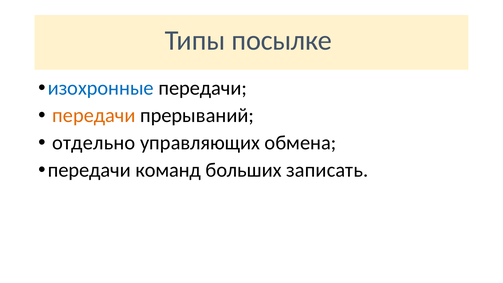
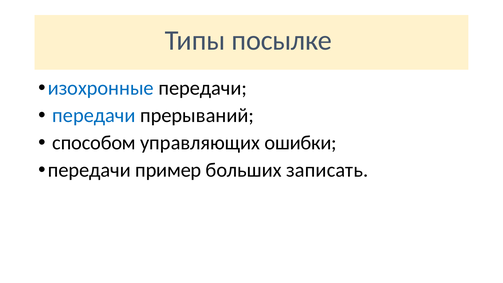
передачи at (94, 115) colour: orange -> blue
отдельно: отдельно -> способом
обмена: обмена -> ошибки
команд: команд -> пример
